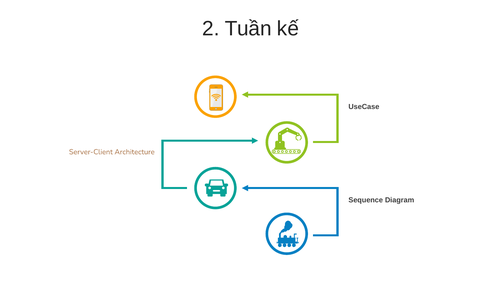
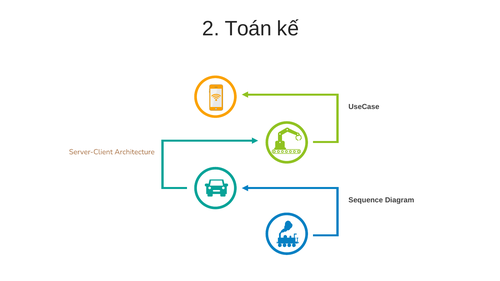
Tuần: Tuần -> Toán
